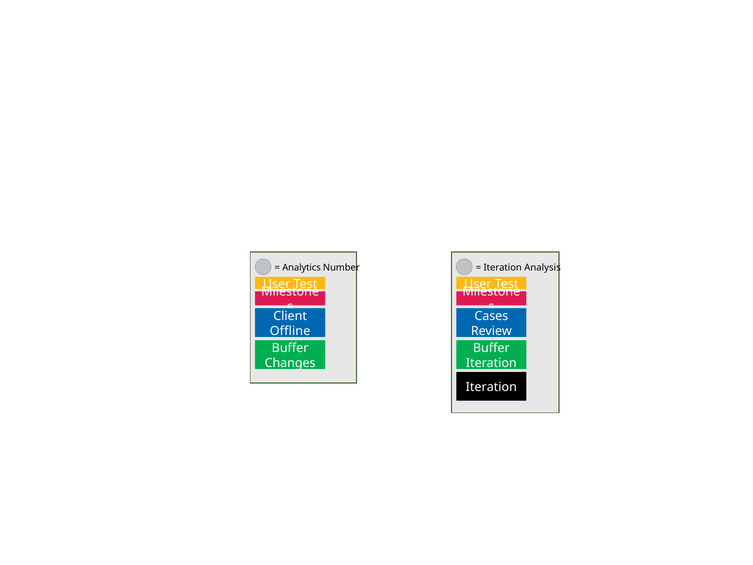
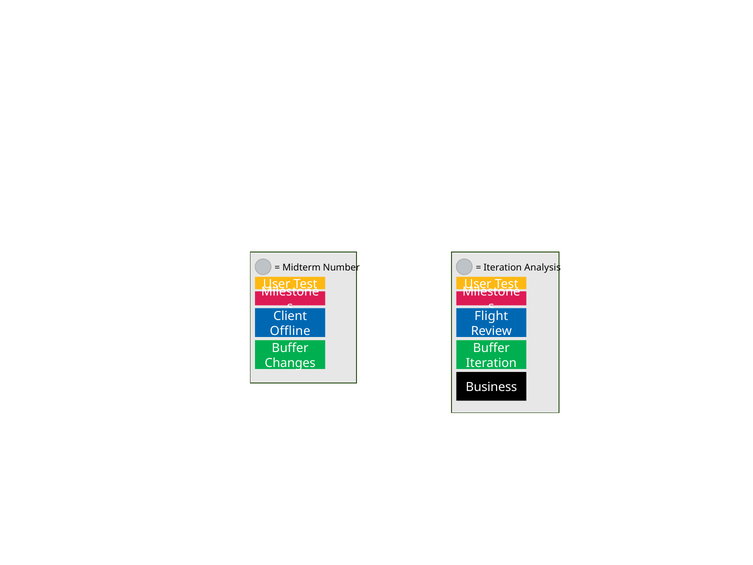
Analytics: Analytics -> Midterm
Cases: Cases -> Flight
Iteration at (491, 387): Iteration -> Business
